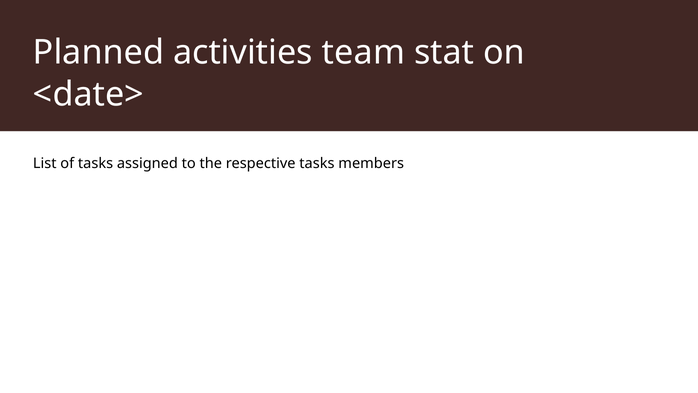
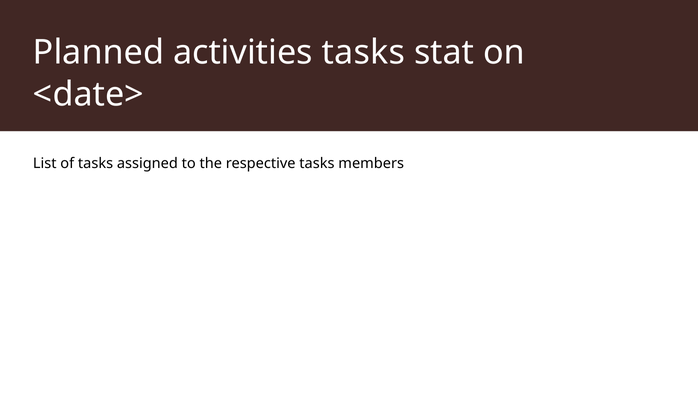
activities team: team -> tasks
